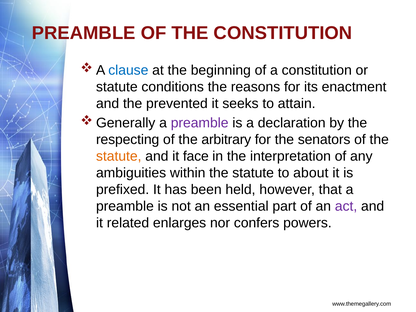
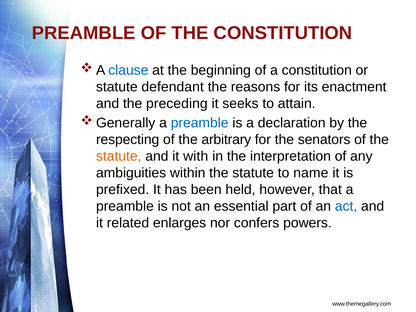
conditions: conditions -> defendant
prevented: prevented -> preceding
preamble at (200, 123) colour: purple -> blue
face: face -> with
about: about -> name
act colour: purple -> blue
